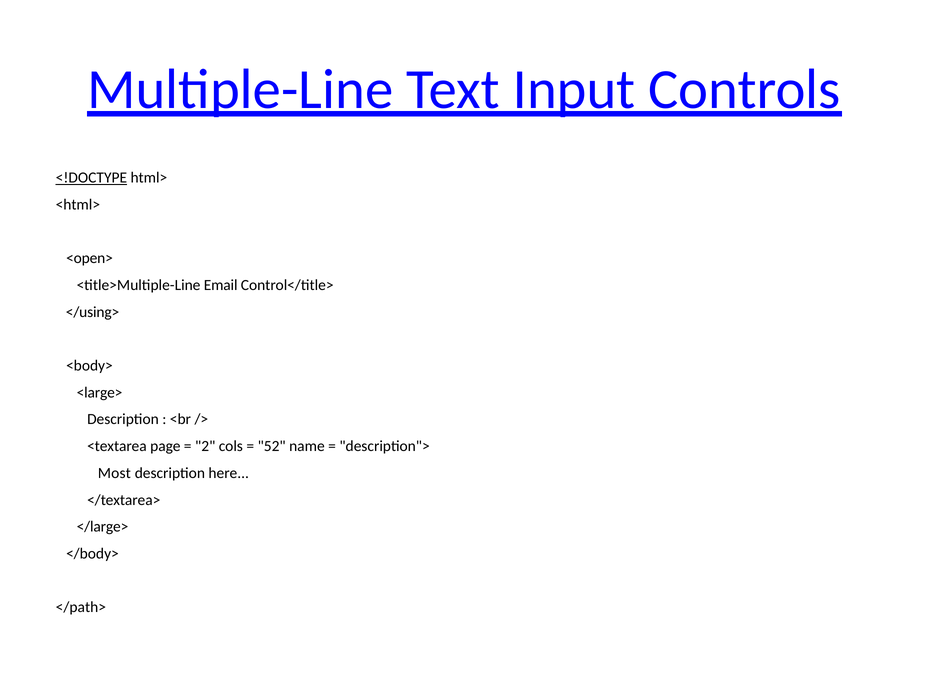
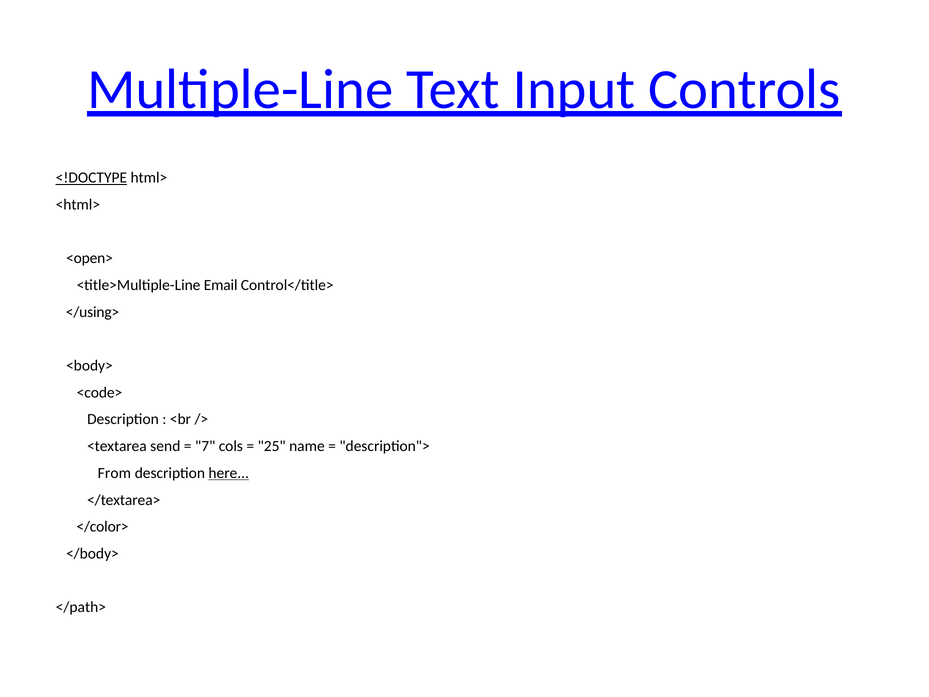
<large>: <large> -> <code>
page: page -> send
2: 2 -> 7
52: 52 -> 25
Most: Most -> From
here underline: none -> present
</large>: </large> -> </color>
